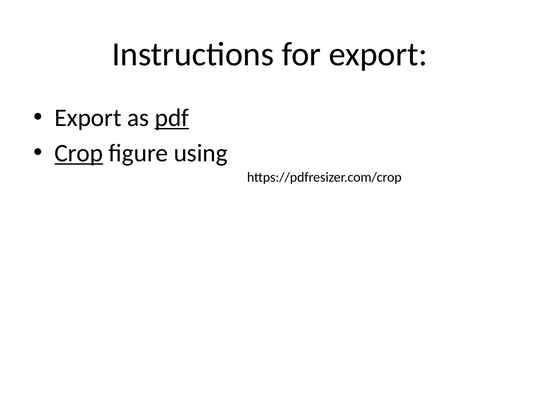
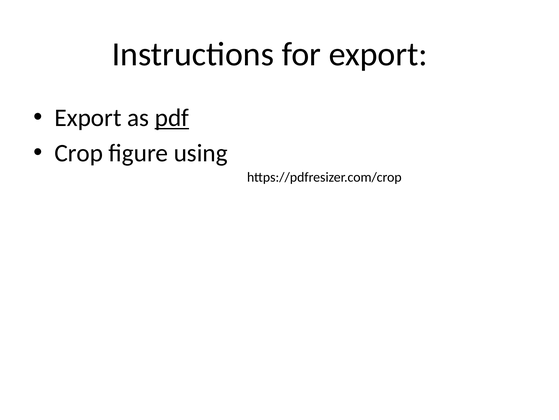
Crop underline: present -> none
